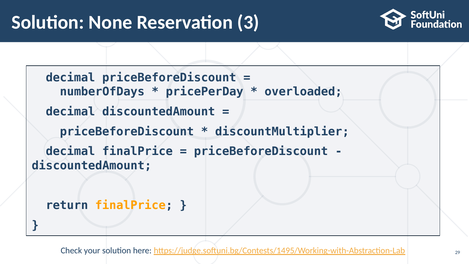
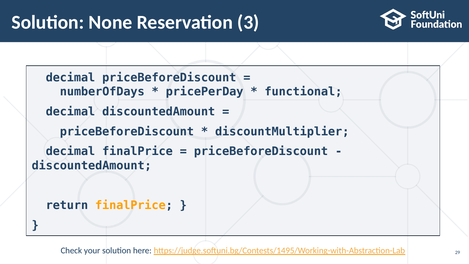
overloaded: overloaded -> functional
